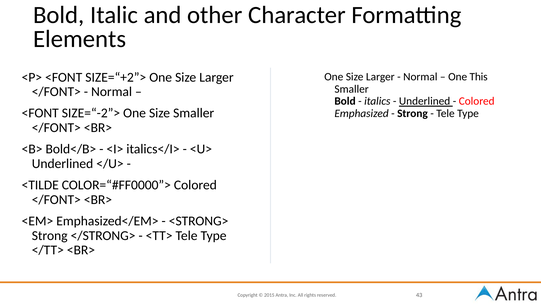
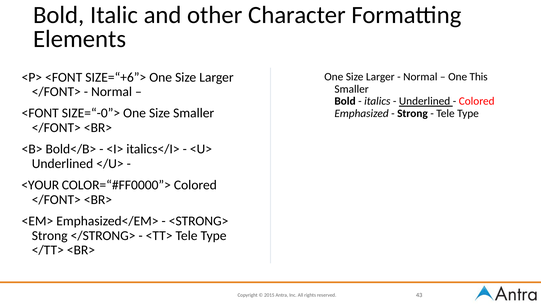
SIZE=“+2”>: SIZE=“+2”> -> SIZE=“+6”>
SIZE=“-2”>: SIZE=“-2”> -> SIZE=“-0”>
<TILDE: <TILDE -> <YOUR
